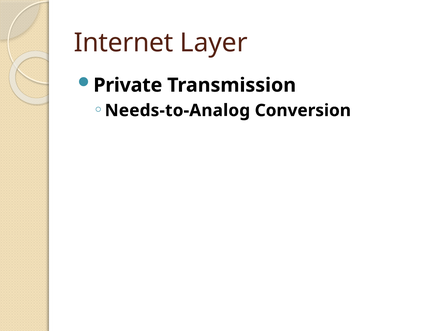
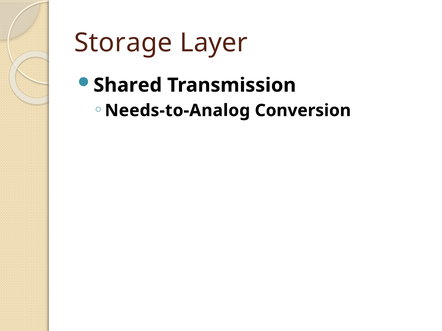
Internet: Internet -> Storage
Private: Private -> Shared
